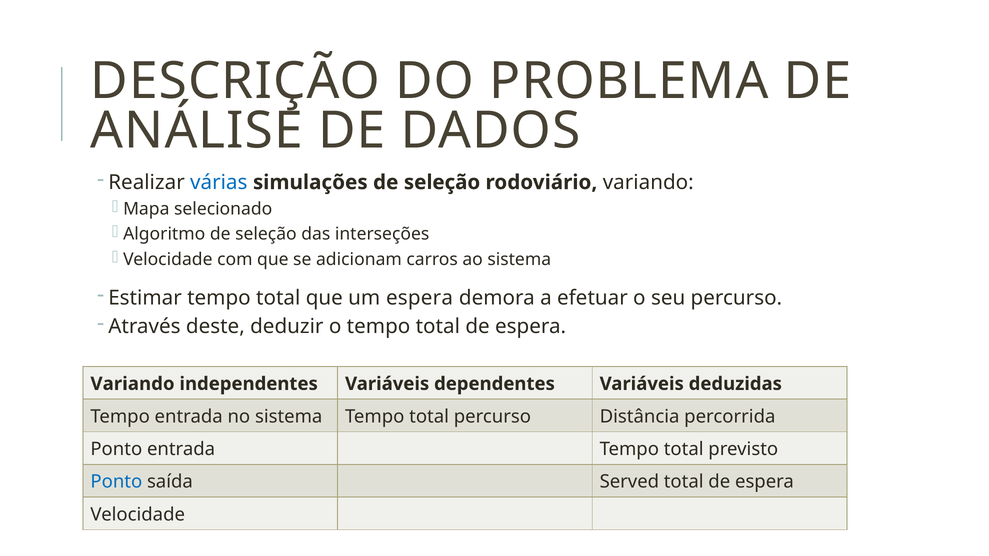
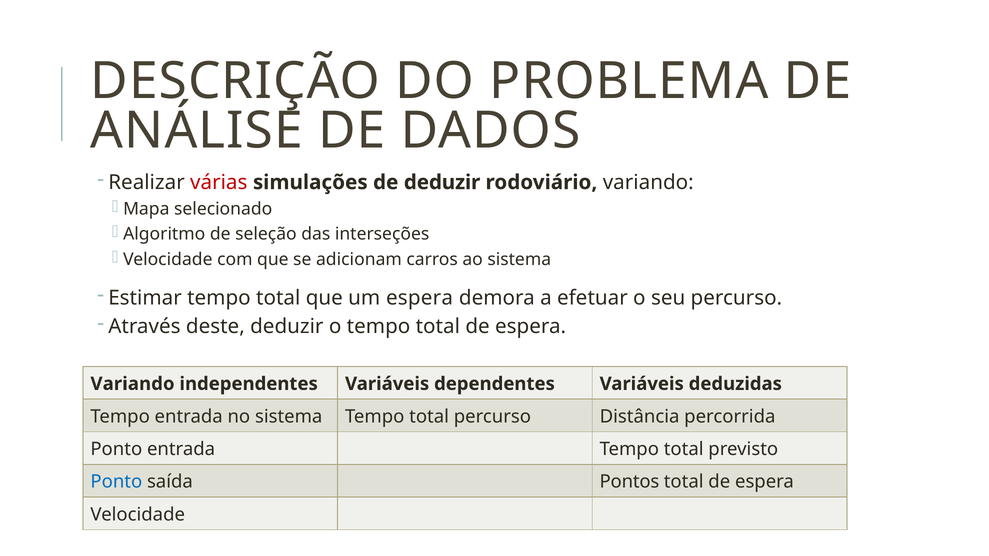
várias colour: blue -> red
simulações de seleção: seleção -> deduzir
Served: Served -> Pontos
